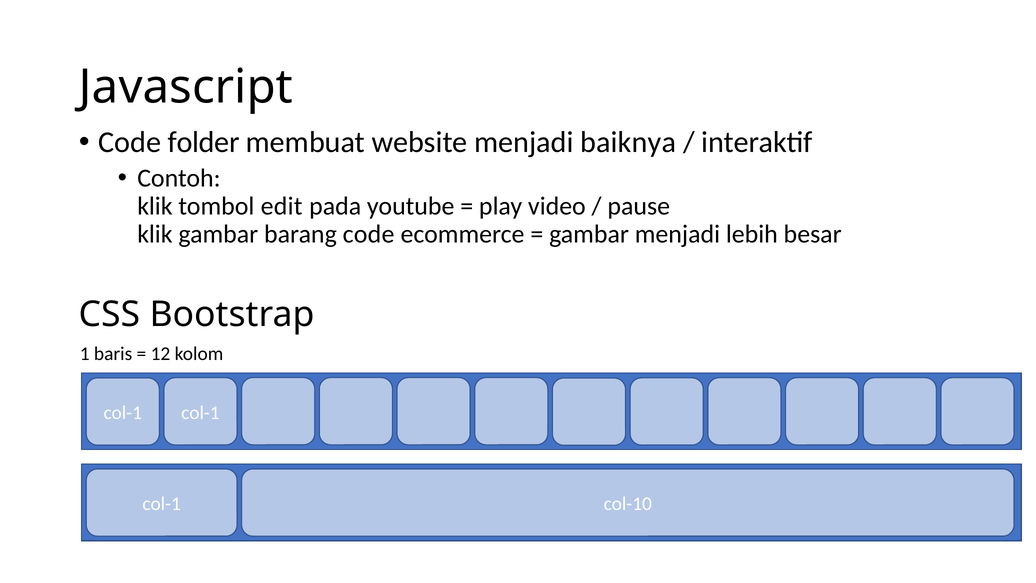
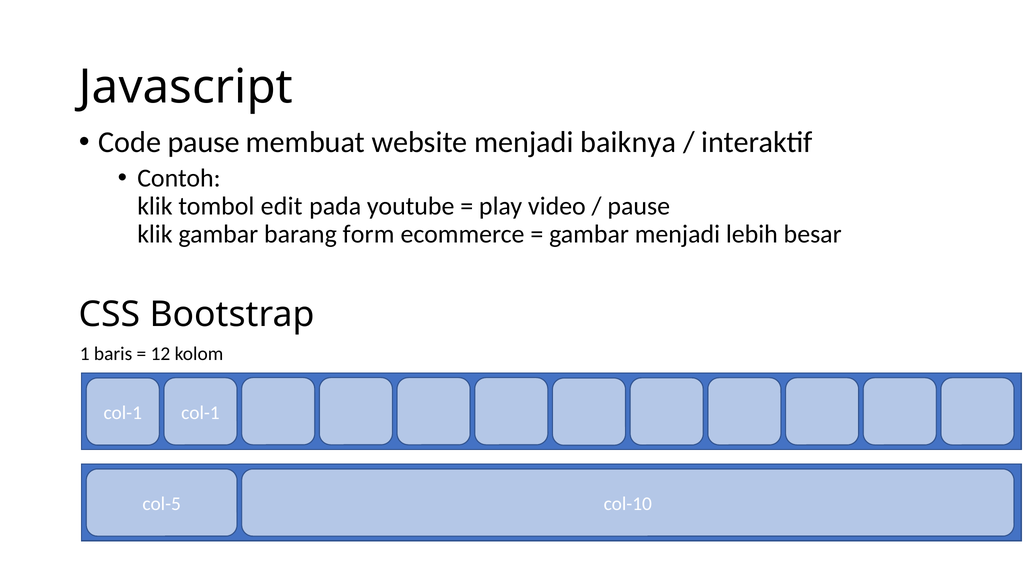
Code folder: folder -> pause
barang code: code -> form
col-1 at (162, 504): col-1 -> col-5
